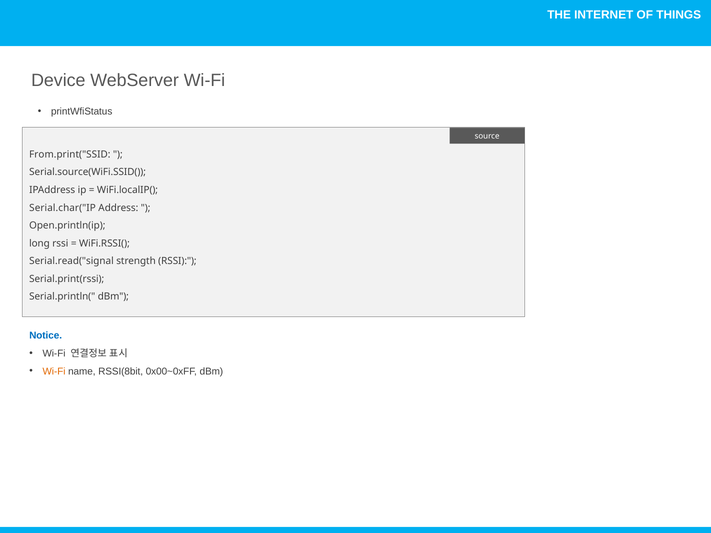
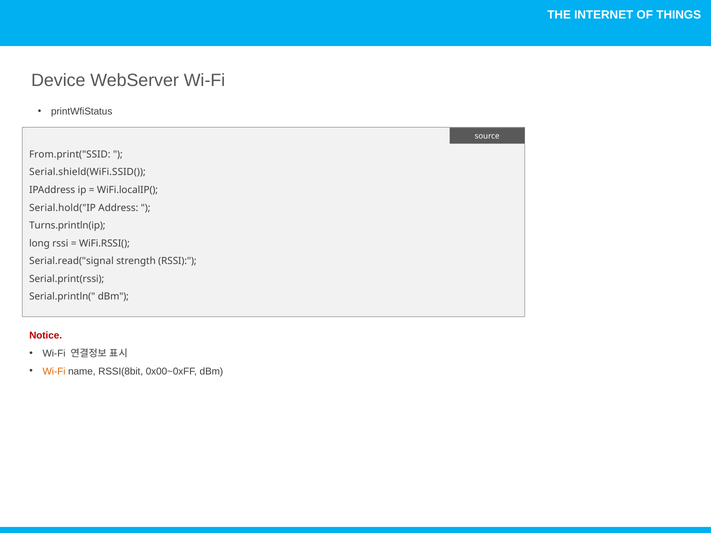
Serial.source(WiFi.SSID(: Serial.source(WiFi.SSID( -> Serial.shield(WiFi.SSID(
Serial.char("IP: Serial.char("IP -> Serial.hold("IP
Open.println(ip: Open.println(ip -> Turns.println(ip
Notice colour: blue -> red
